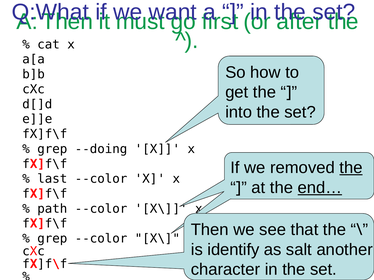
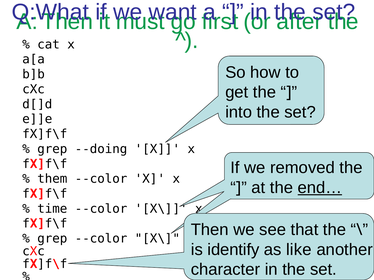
the at (351, 168) underline: present -> none
last: last -> them
path: path -> time
salt: salt -> like
